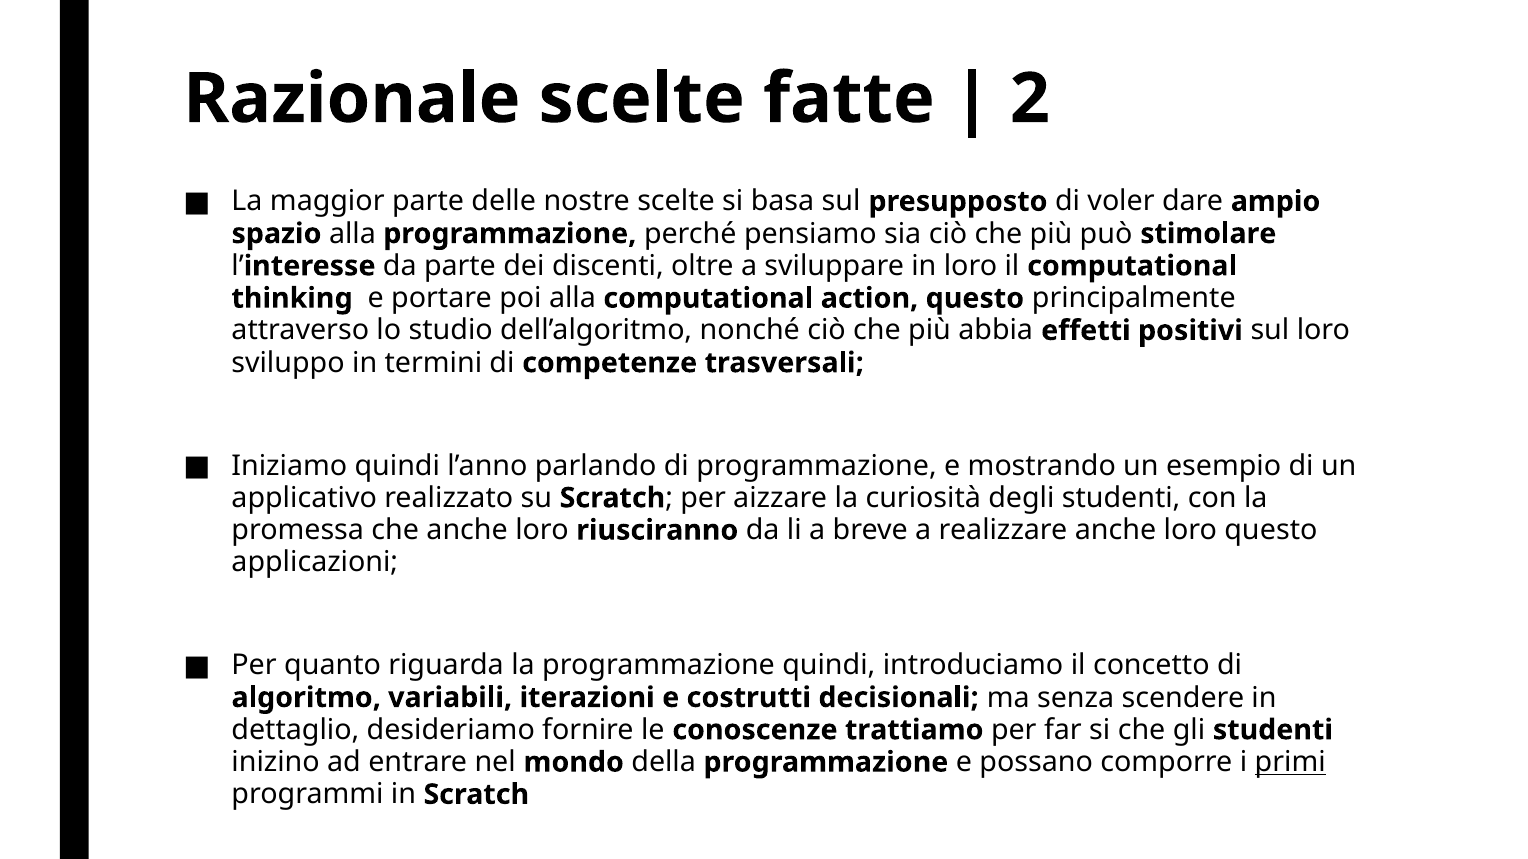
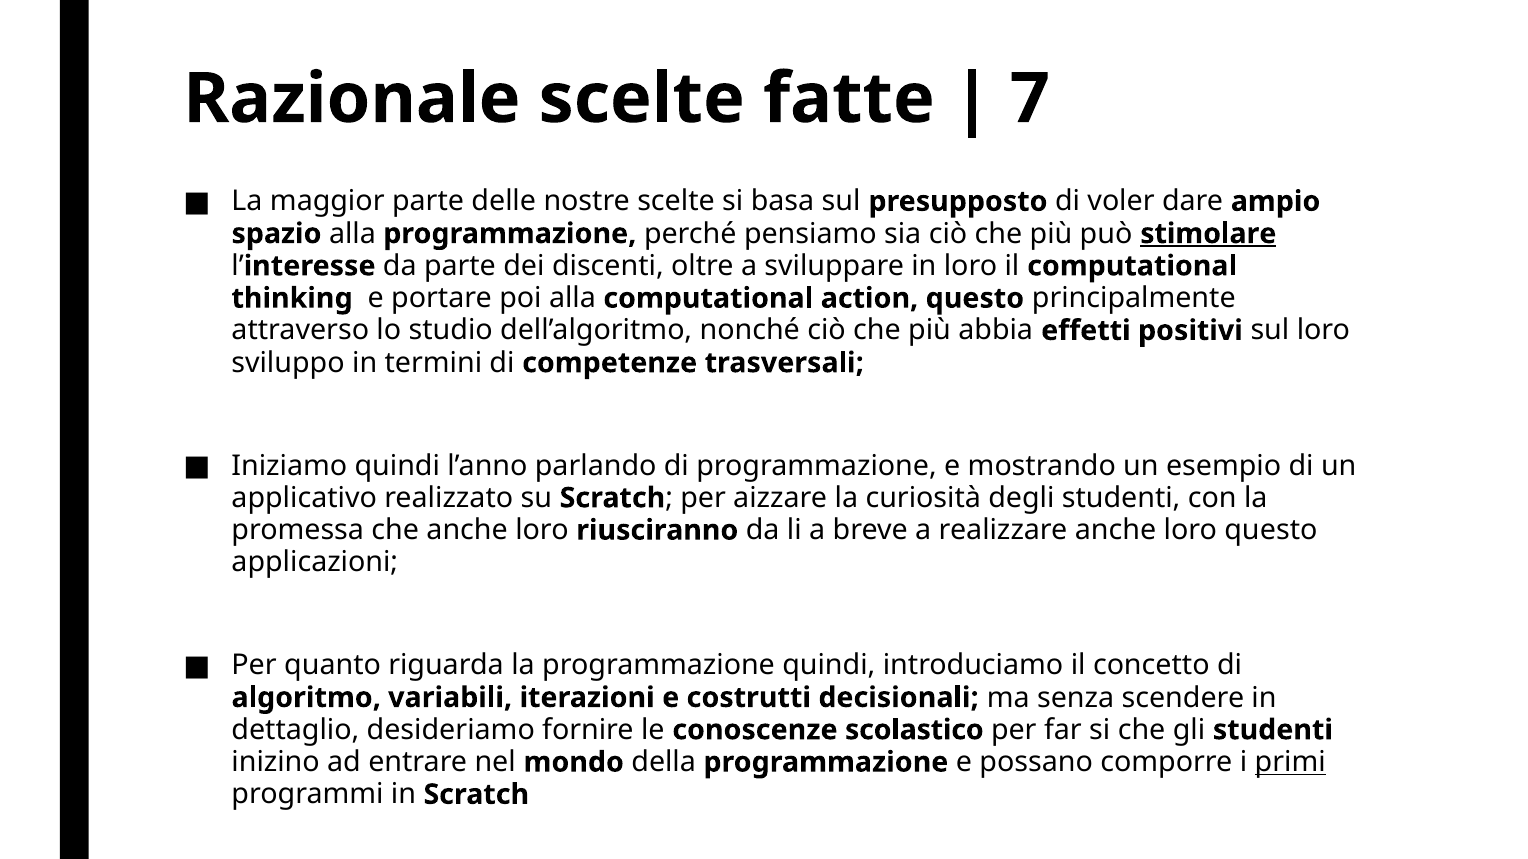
2: 2 -> 7
stimolare underline: none -> present
trattiamo: trattiamo -> scolastico
